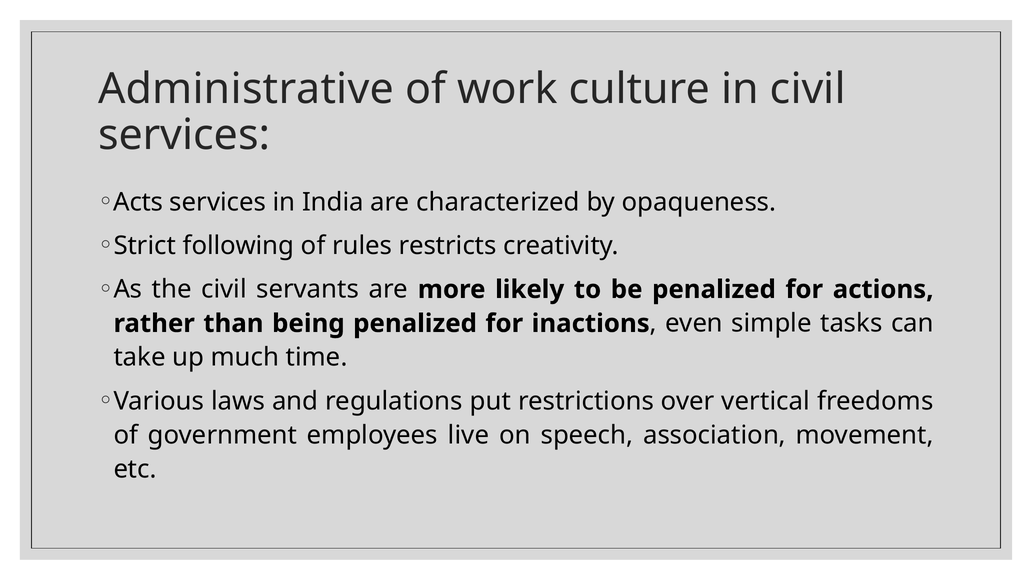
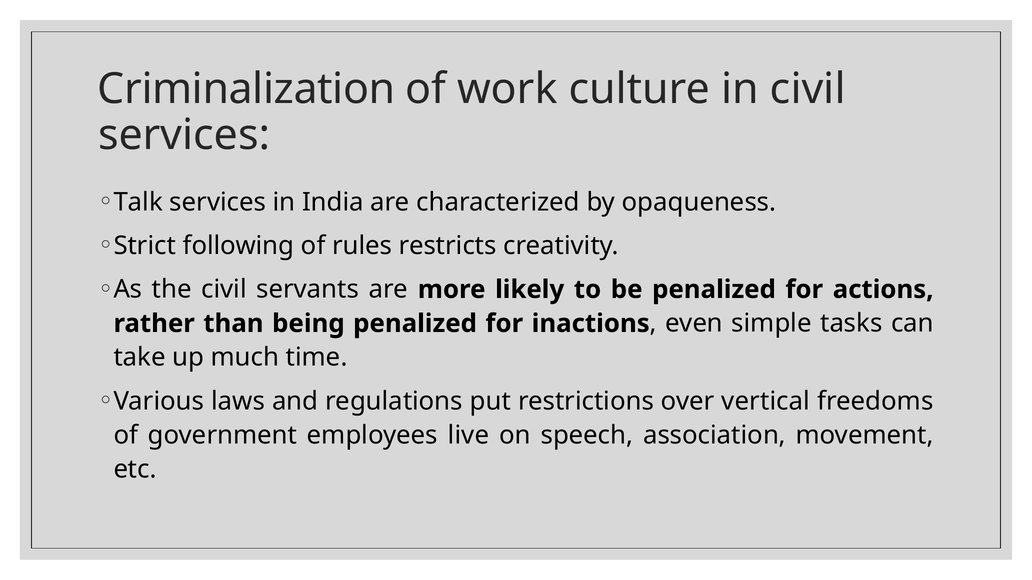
Administrative: Administrative -> Criminalization
Acts: Acts -> Talk
